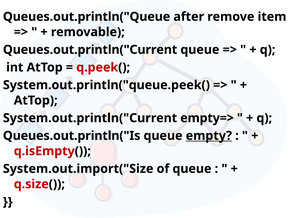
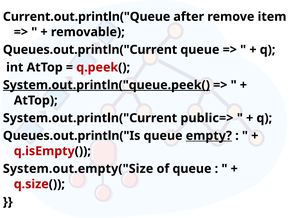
Queues.out.println("Queue: Queues.out.println("Queue -> Current.out.println("Queue
System.out.println("queue.peek( underline: none -> present
empty=>: empty=> -> public=>
System.out.import("Size: System.out.import("Size -> System.out.empty("Size
